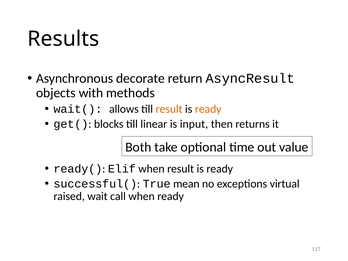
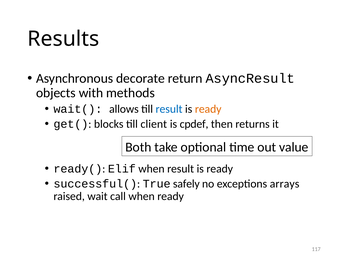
result at (169, 109) colour: orange -> blue
linear: linear -> client
input: input -> cpdef
mean: mean -> safely
virtual: virtual -> arrays
